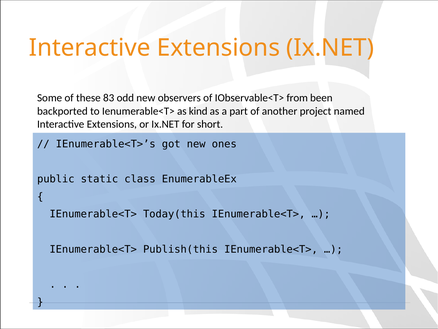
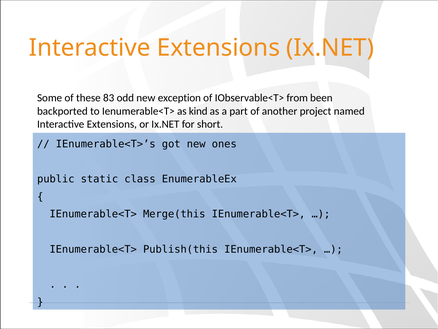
observers: observers -> exception
Today(this: Today(this -> Merge(this
